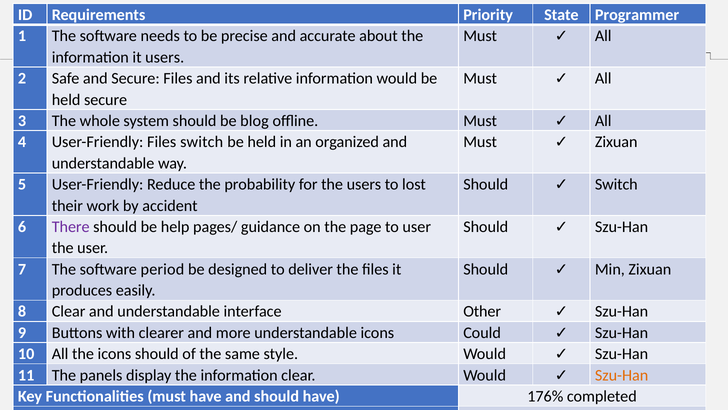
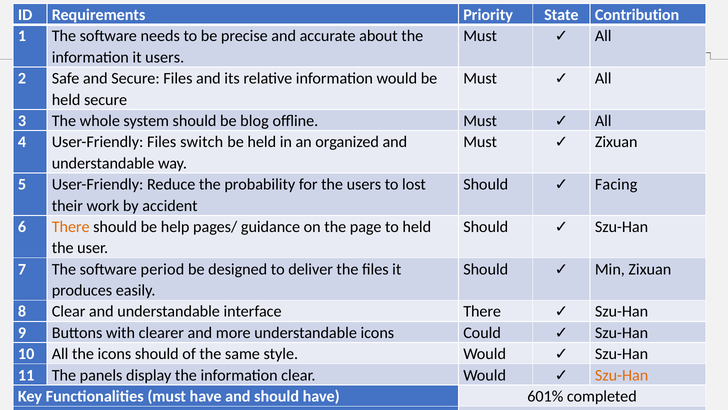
Programmer: Programmer -> Contribution
Switch at (616, 184): Switch -> Facing
There at (71, 227) colour: purple -> orange
to user: user -> held
interface Other: Other -> There
176%: 176% -> 601%
